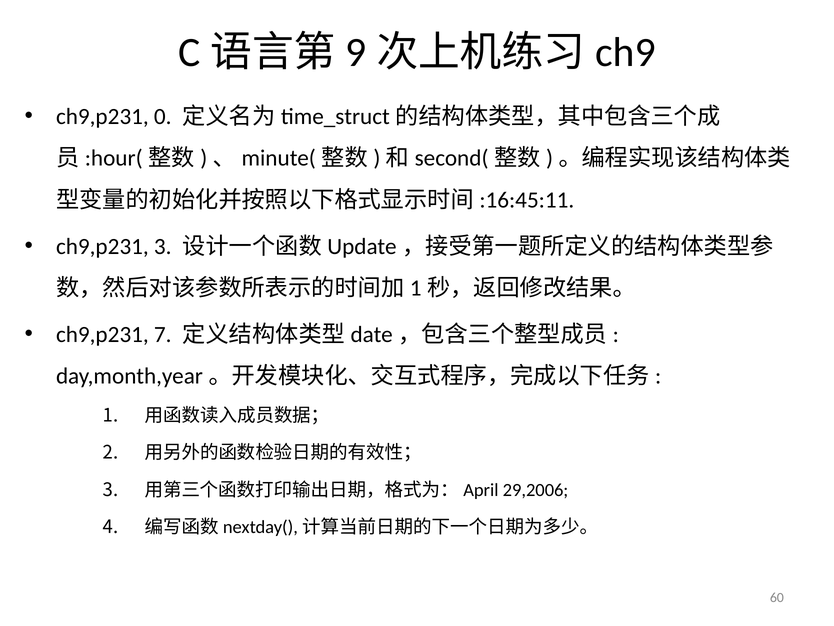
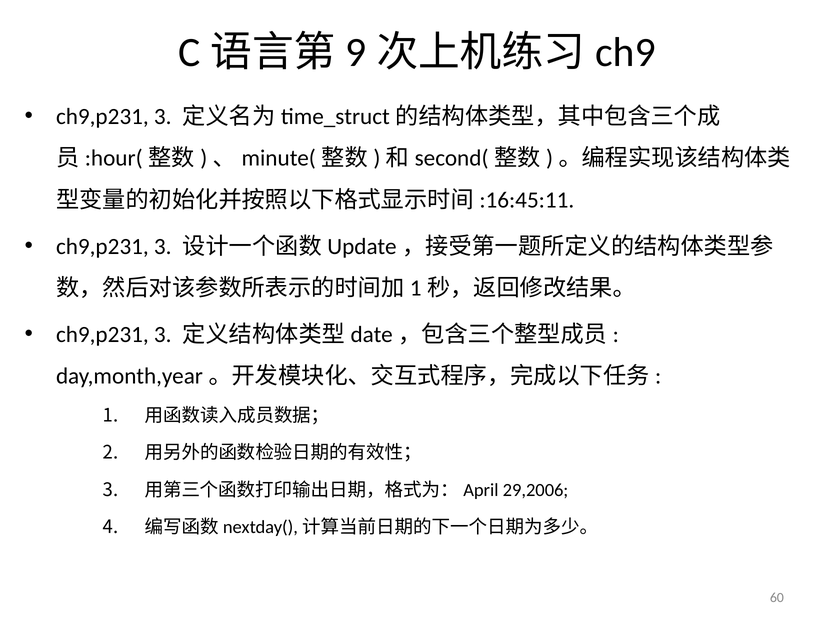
0 at (163, 116): 0 -> 3
7 at (163, 334): 7 -> 3
